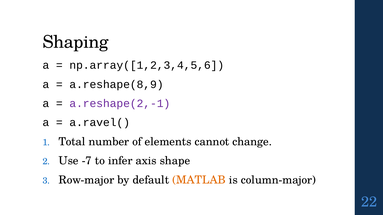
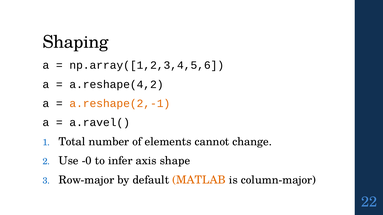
a.reshape(8,9: a.reshape(8,9 -> a.reshape(4,2
a.reshape(2,-1 colour: purple -> orange
-7: -7 -> -0
